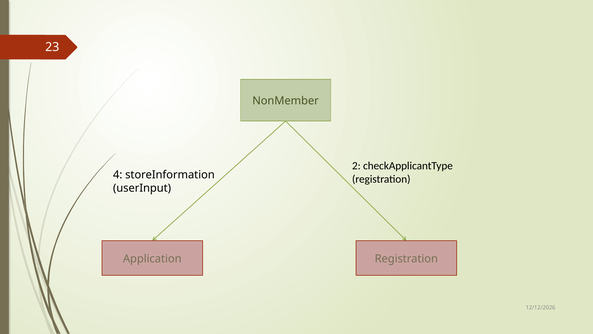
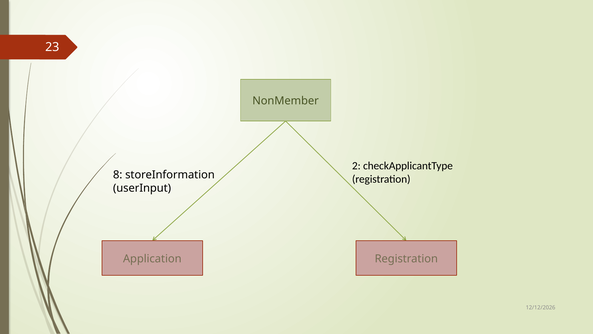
4: 4 -> 8
